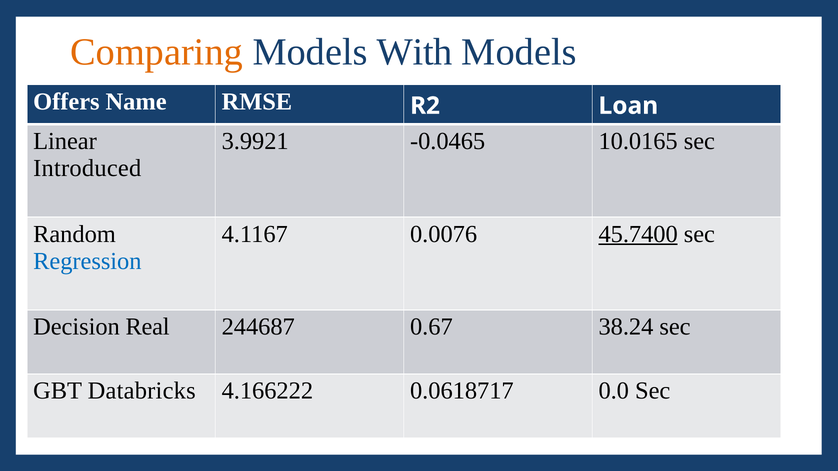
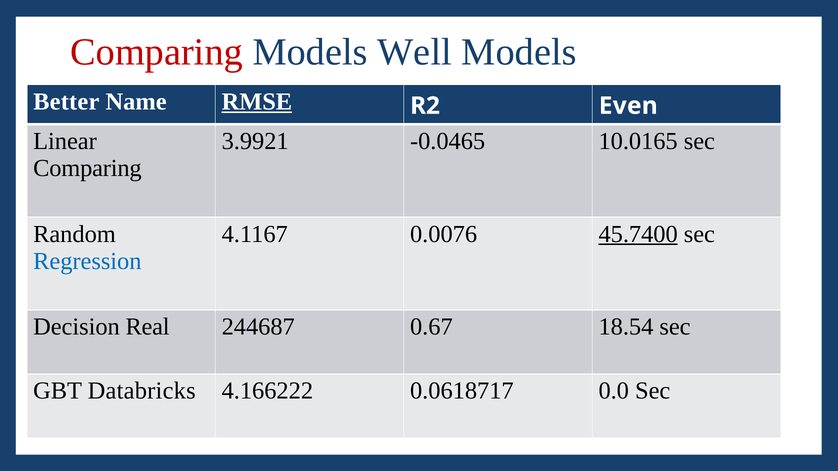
Comparing at (157, 52) colour: orange -> red
With: With -> Well
Offers: Offers -> Better
RMSE underline: none -> present
Loan: Loan -> Even
Introduced at (87, 168): Introduced -> Comparing
38.24: 38.24 -> 18.54
